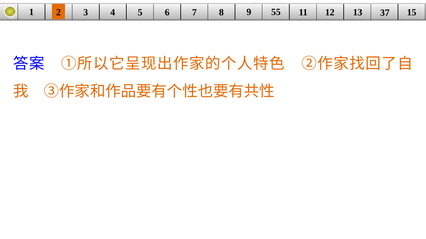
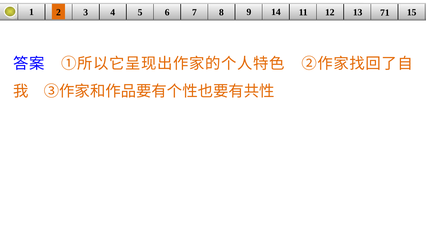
55: 55 -> 14
37: 37 -> 71
